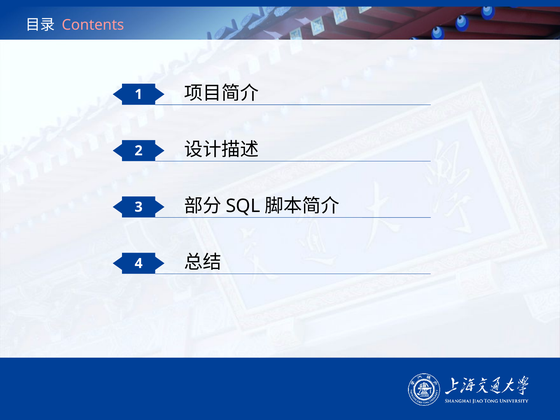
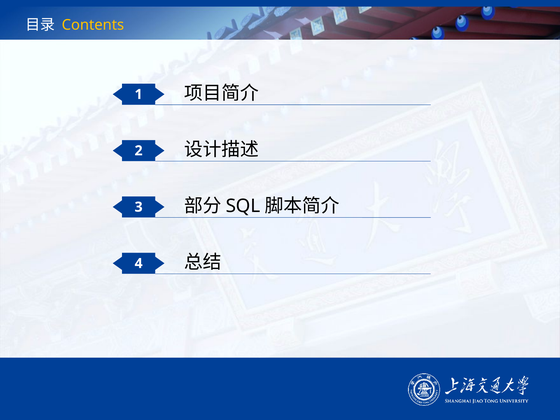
Contents colour: pink -> yellow
